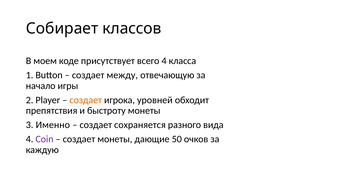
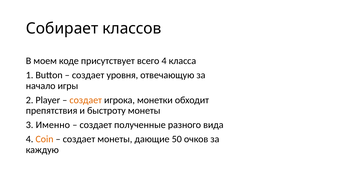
между: между -> уровня
уровней: уровней -> монетки
сохраняется: сохраняется -> полученные
Coin colour: purple -> orange
